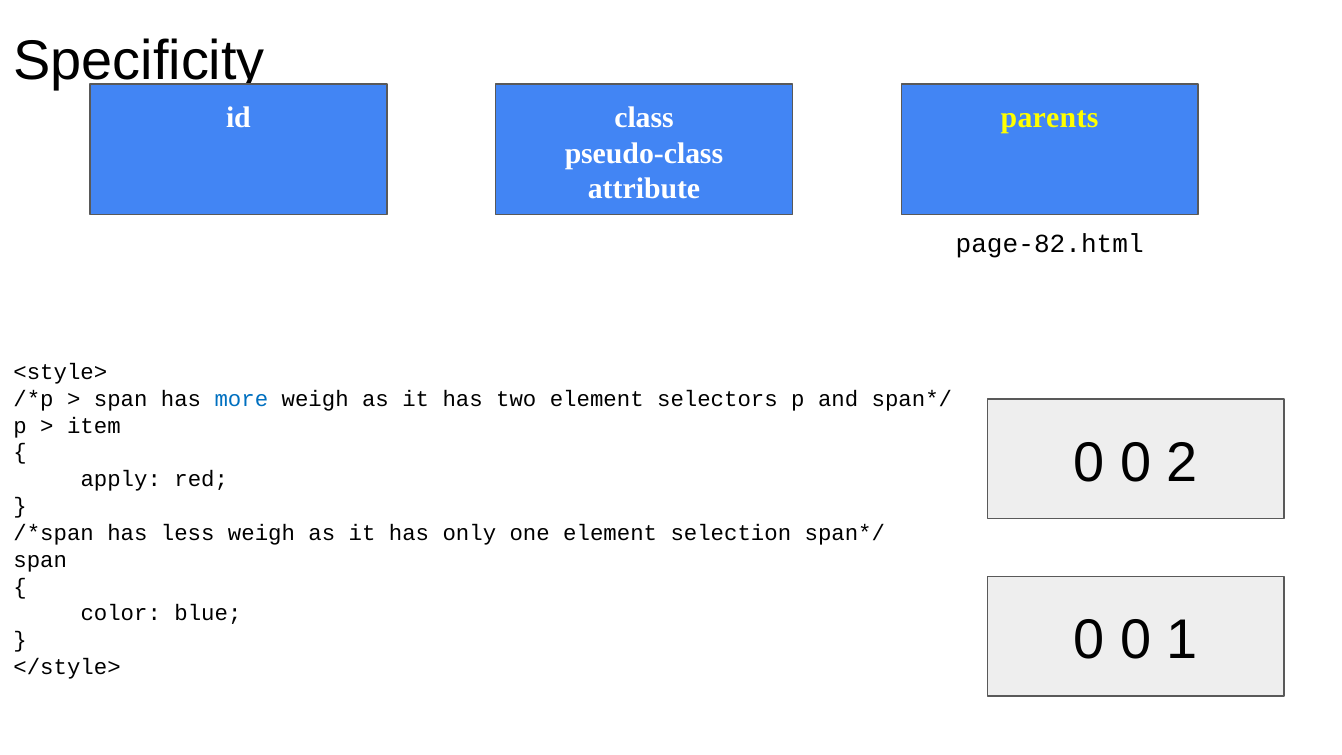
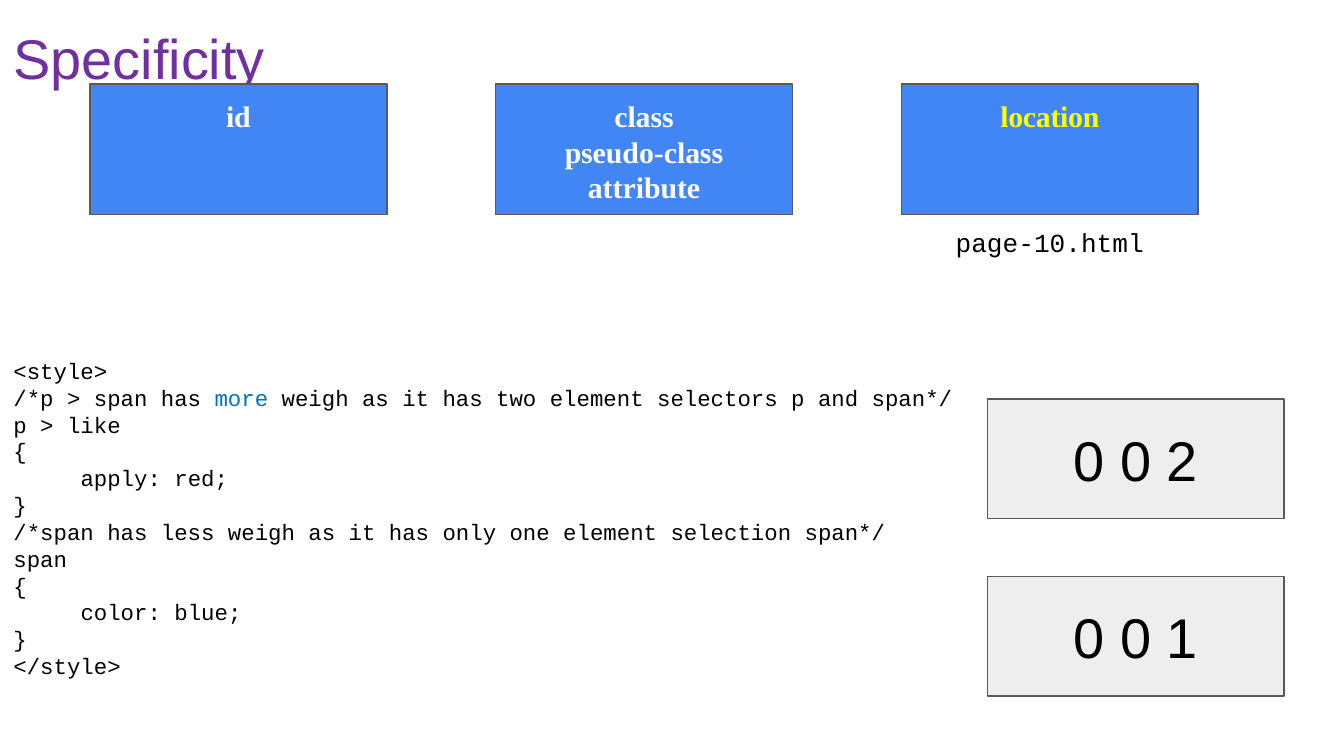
Specificity colour: black -> purple
parents: parents -> location
page-82.html: page-82.html -> page-10.html
item: item -> like
